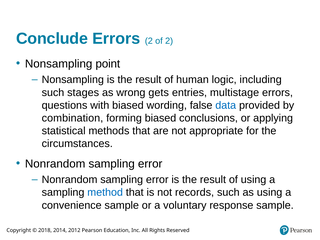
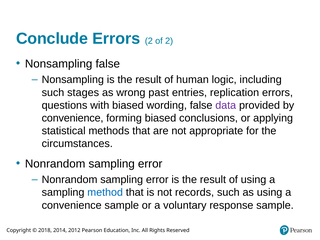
Nonsampling point: point -> false
gets: gets -> past
multistage: multistage -> replication
data colour: blue -> purple
combination at (72, 118): combination -> convenience
